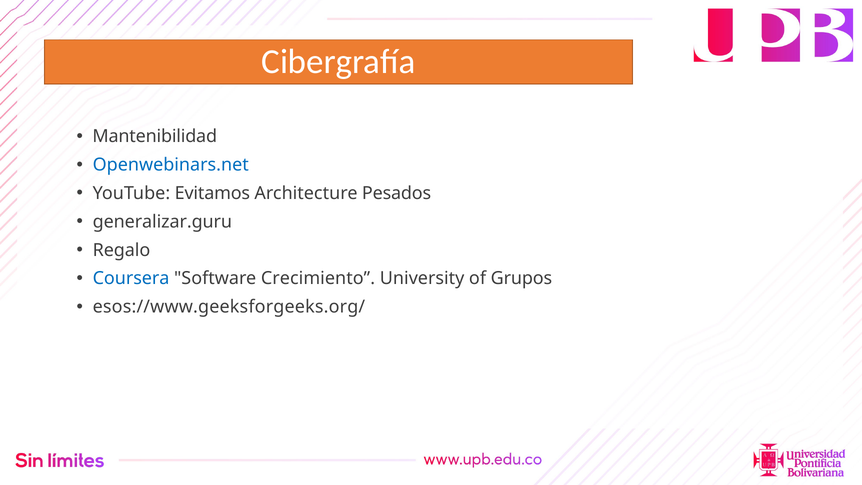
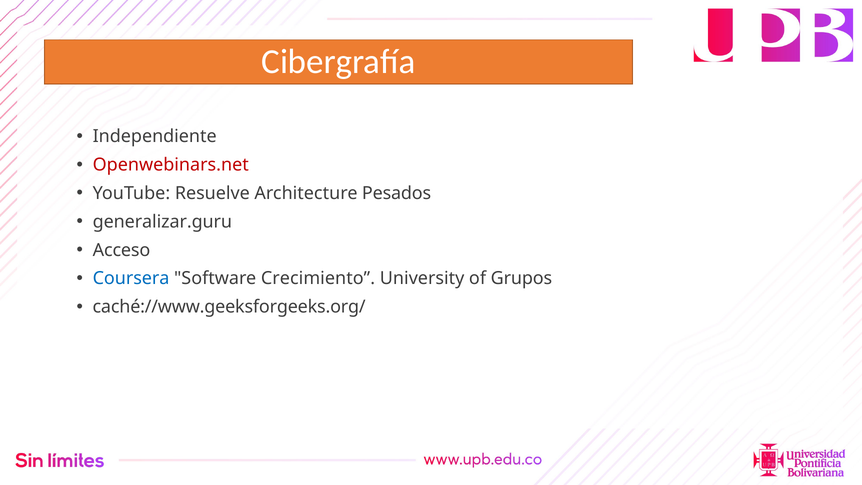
Mantenibilidad: Mantenibilidad -> Independiente
Openwebinars.net colour: blue -> red
Evitamos: Evitamos -> Resuelve
Regalo: Regalo -> Acceso
esos://www.geeksforgeeks.org/: esos://www.geeksforgeeks.org/ -> caché://www.geeksforgeeks.org/
